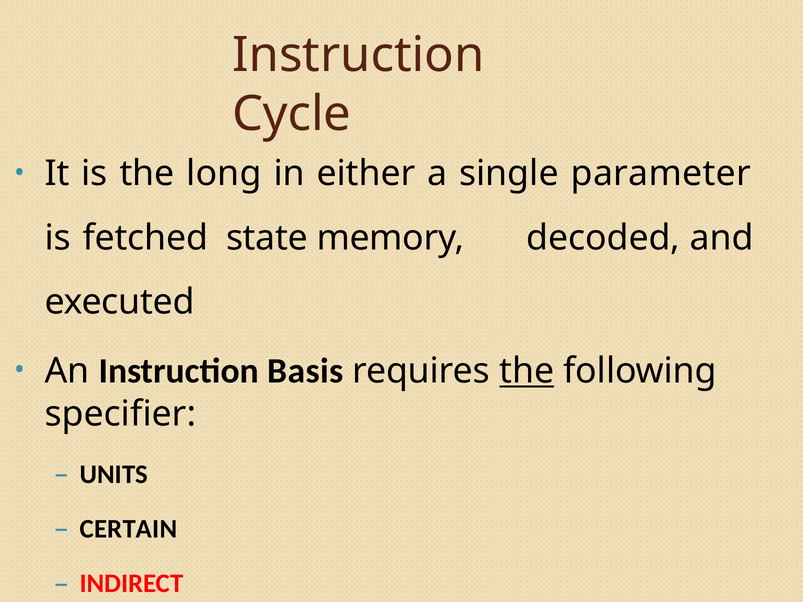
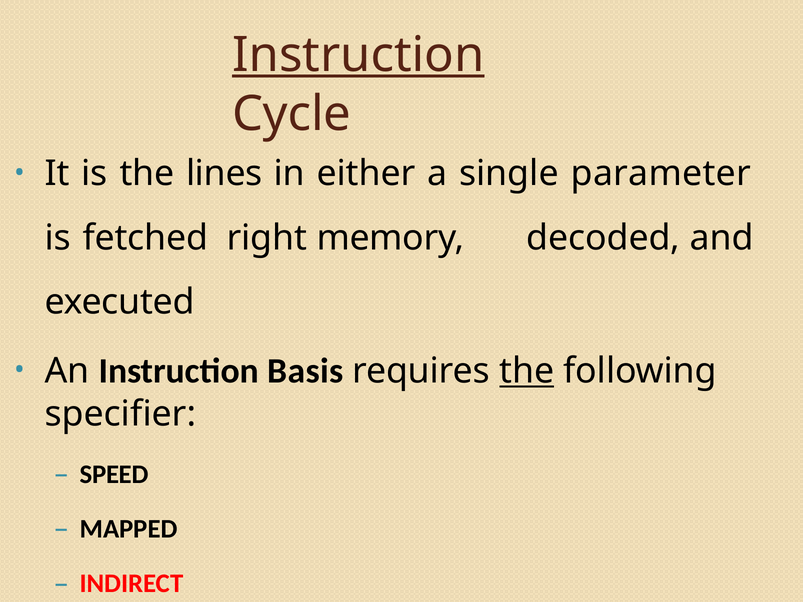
Instruction at (358, 55) underline: none -> present
long: long -> lines
state: state -> right
UNITS: UNITS -> SPEED
CERTAIN: CERTAIN -> MAPPED
